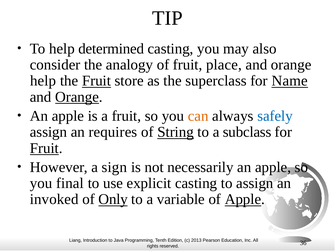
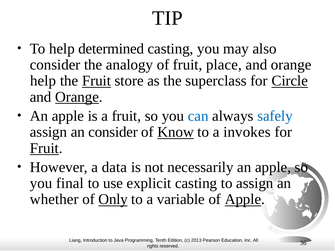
Name: Name -> Circle
can colour: orange -> blue
an requires: requires -> consider
String: String -> Know
subclass: subclass -> invokes
sign: sign -> data
invoked: invoked -> whether
